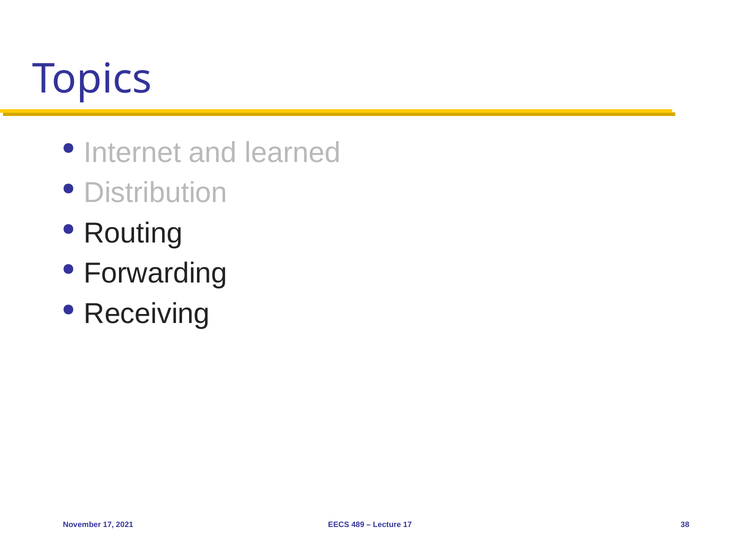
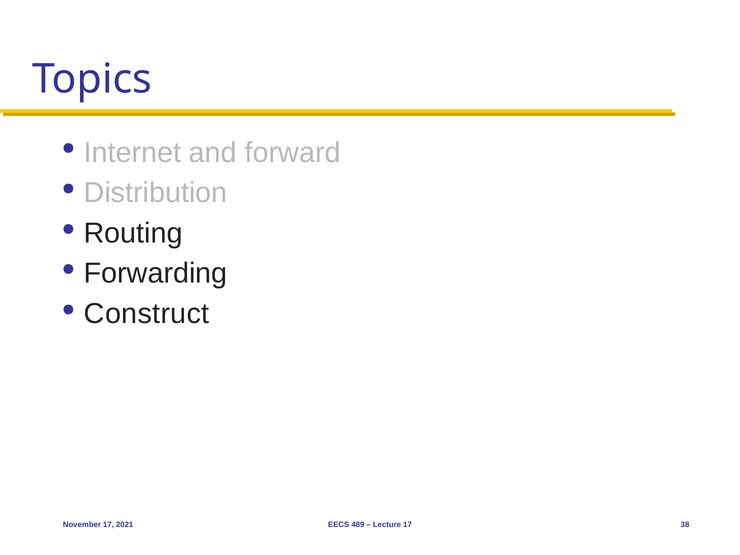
learned: learned -> forward
Receiving: Receiving -> Construct
